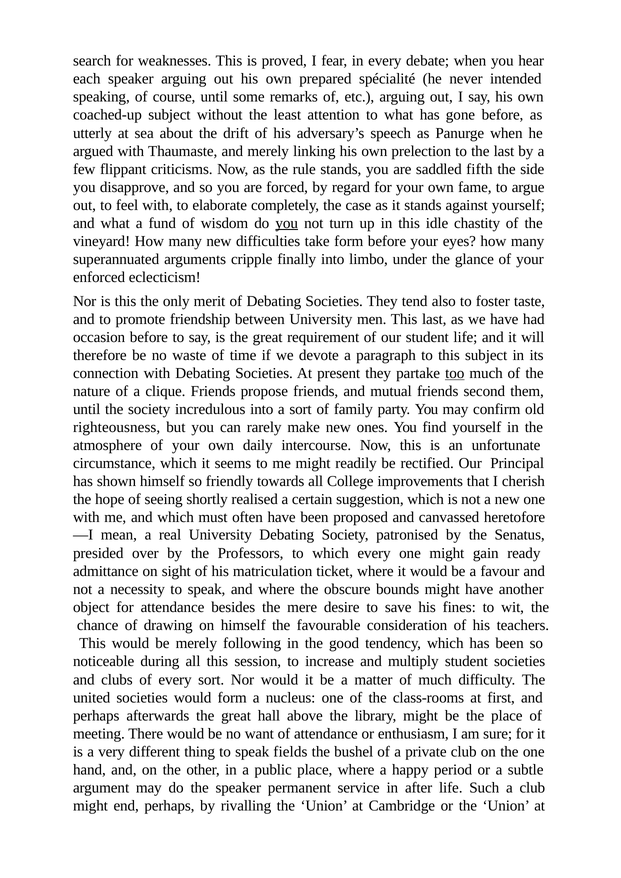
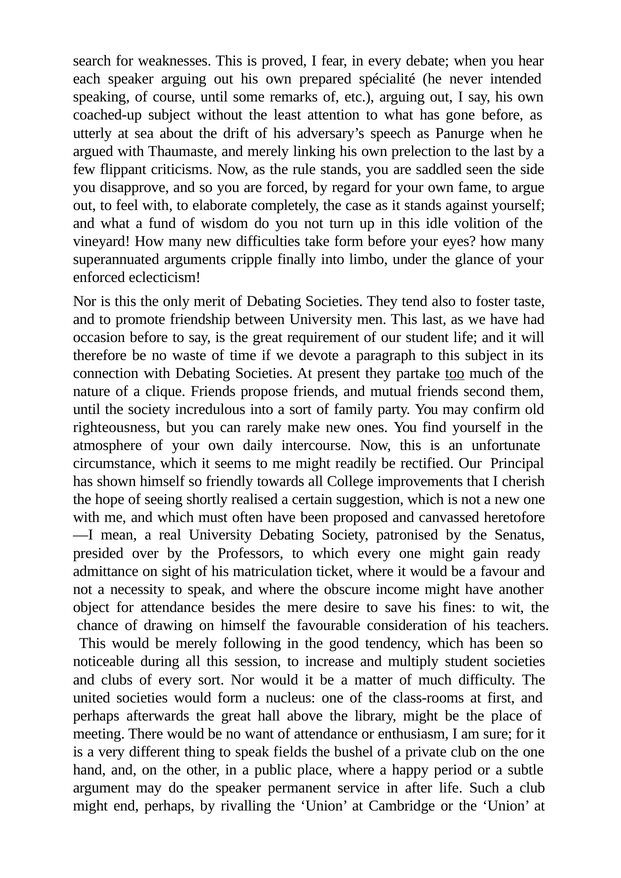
fifth: fifth -> seen
you at (287, 223) underline: present -> none
chastity: chastity -> volition
bounds: bounds -> income
